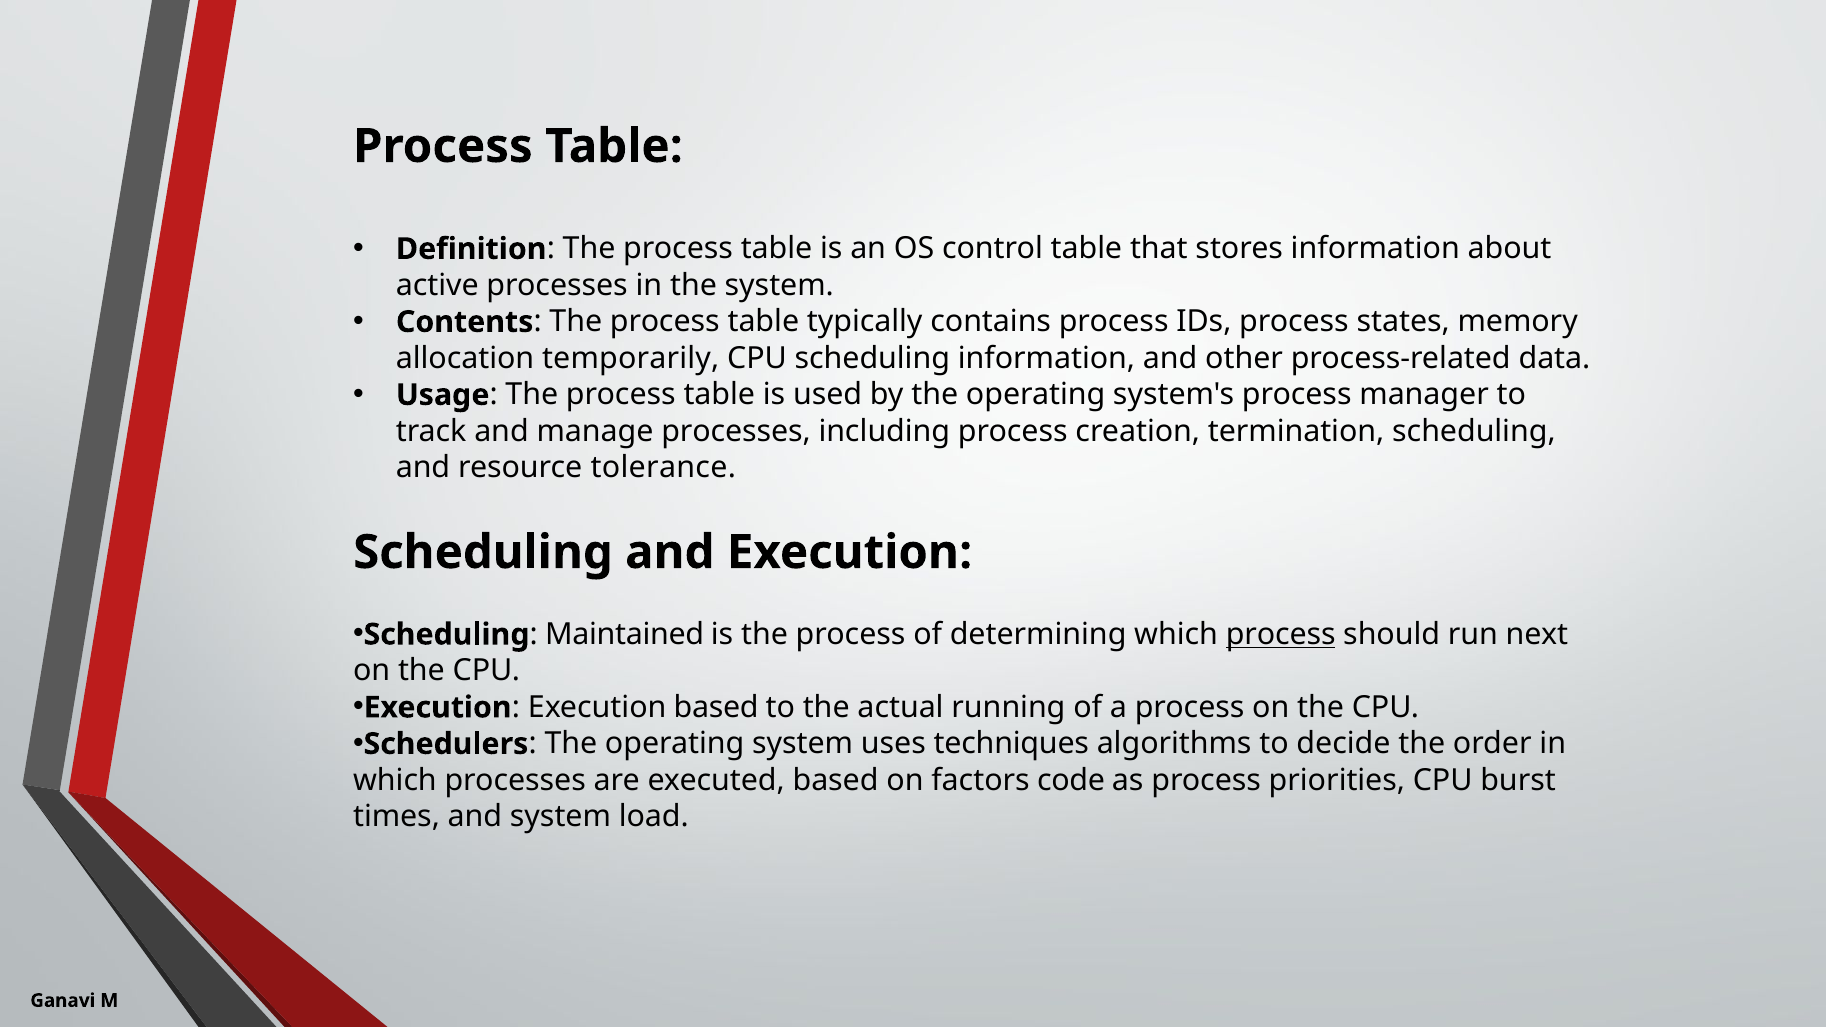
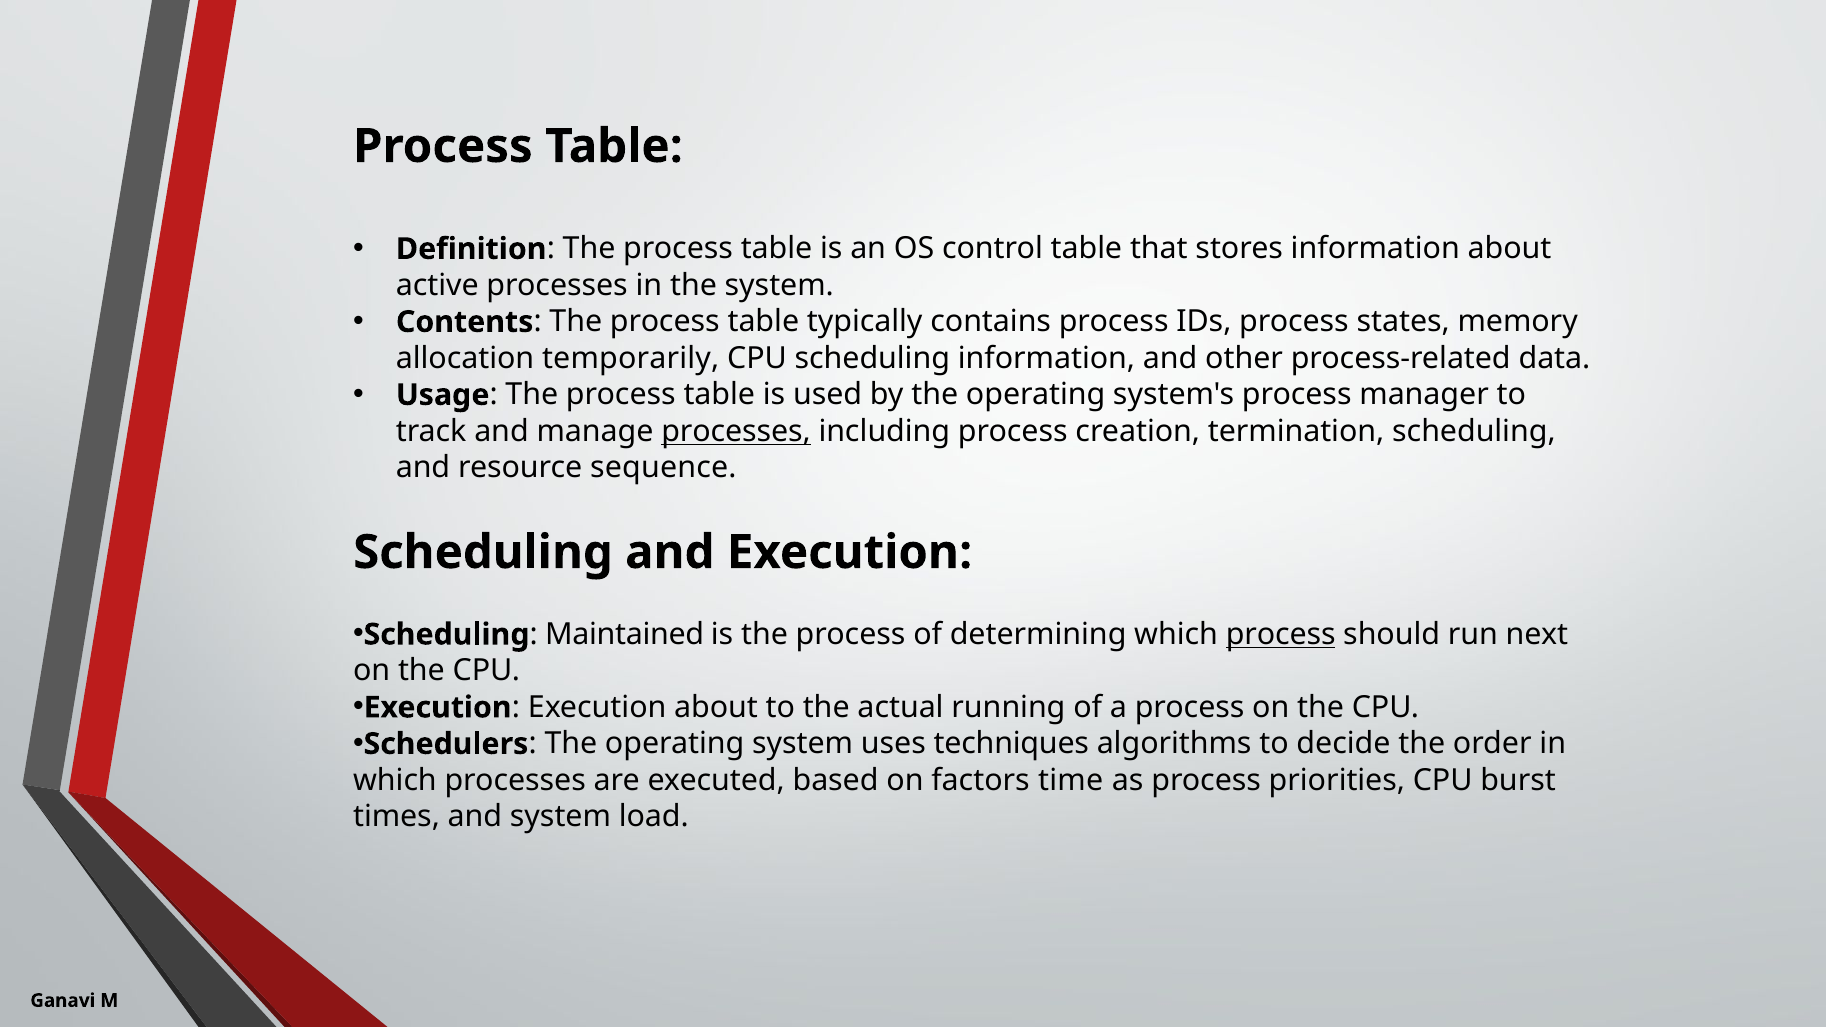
processes at (736, 431) underline: none -> present
tolerance: tolerance -> sequence
Execution based: based -> about
code: code -> time
